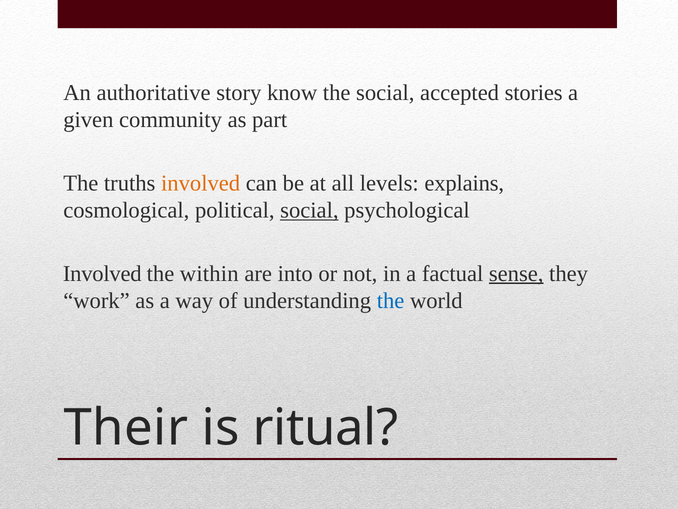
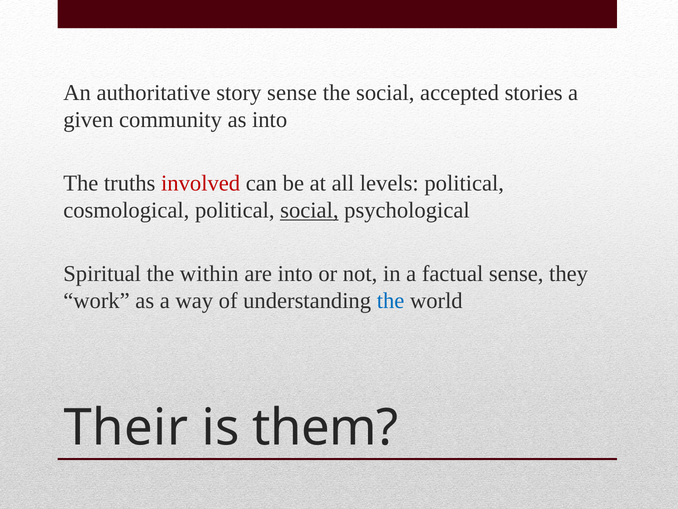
story know: know -> sense
as part: part -> into
involved at (201, 183) colour: orange -> red
levels explains: explains -> political
Involved at (102, 273): Involved -> Spiritual
sense at (516, 273) underline: present -> none
ritual: ritual -> them
